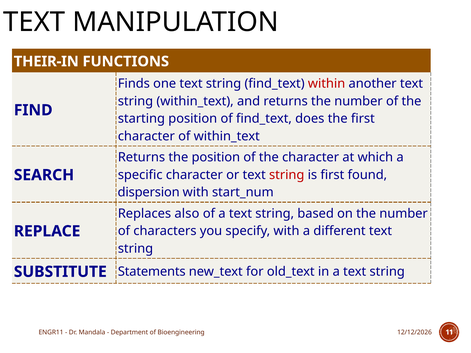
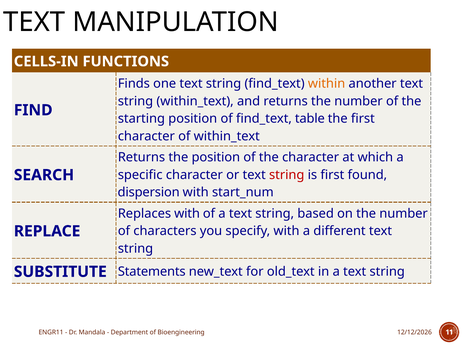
THEIR-IN: THEIR-IN -> CELLS-IN
within colour: red -> orange
does: does -> table
Replaces also: also -> with
